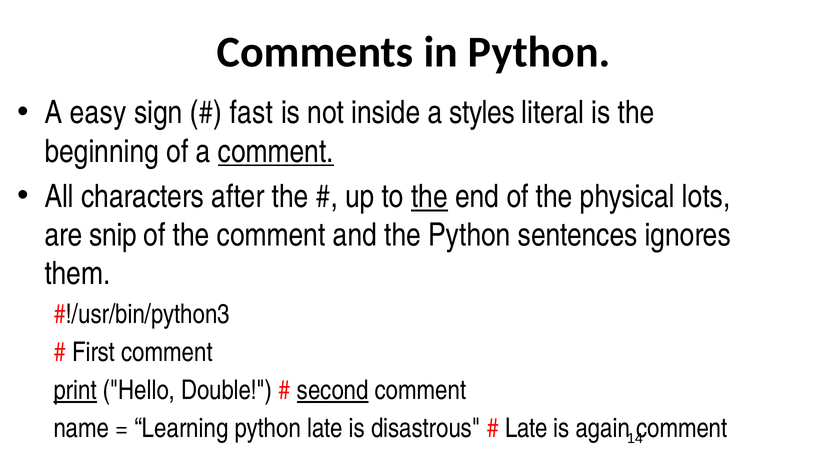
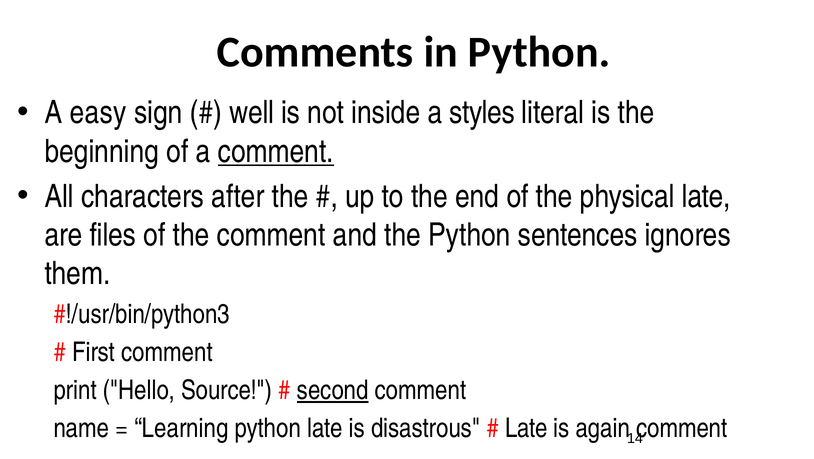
fast: fast -> well
the at (429, 197) underline: present -> none
physical lots: lots -> late
snip: snip -> files
print underline: present -> none
Double: Double -> Source
